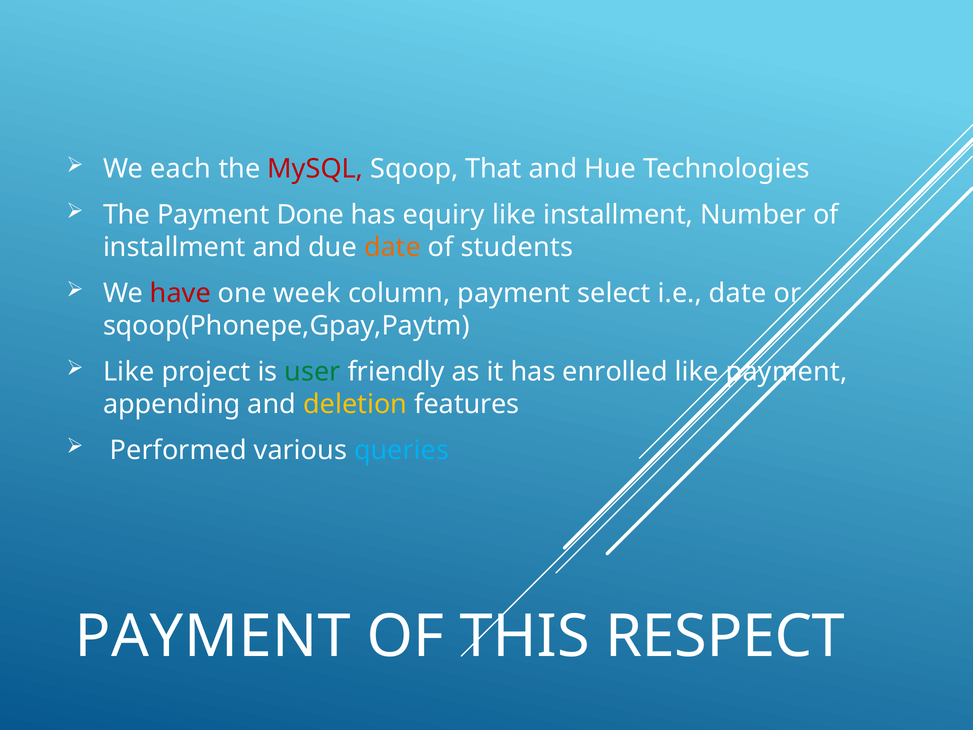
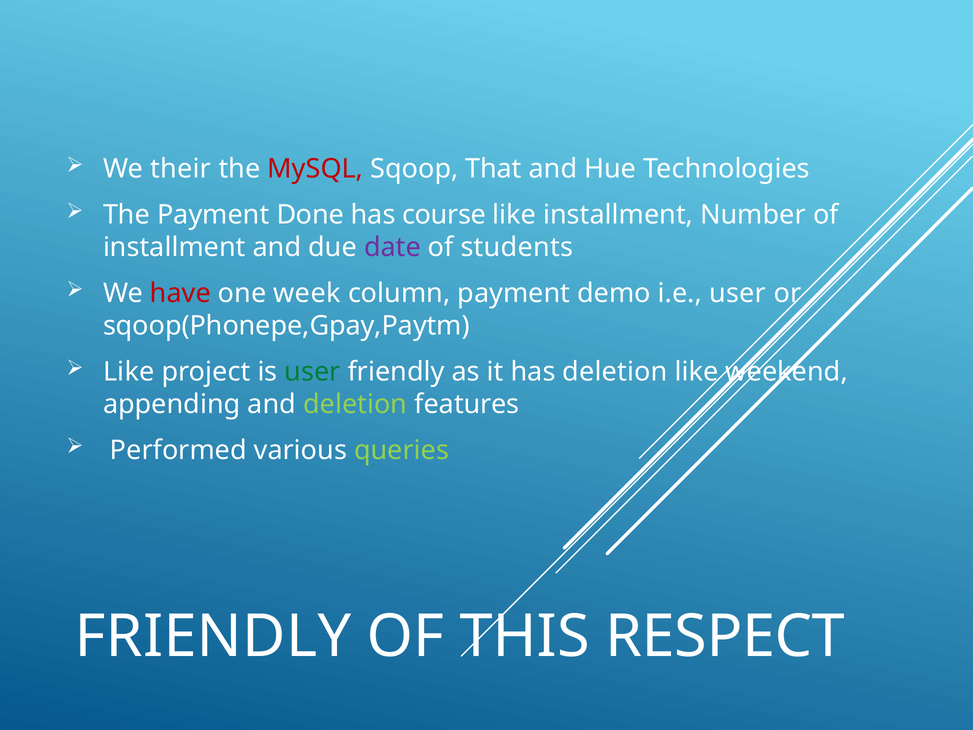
each: each -> their
equiry: equiry -> course
date at (392, 247) colour: orange -> purple
select: select -> demo
i.e date: date -> user
has enrolled: enrolled -> deletion
like payment: payment -> weekend
deletion at (355, 404) colour: yellow -> light green
queries colour: light blue -> light green
PAYMENT at (213, 637): PAYMENT -> FRIENDLY
